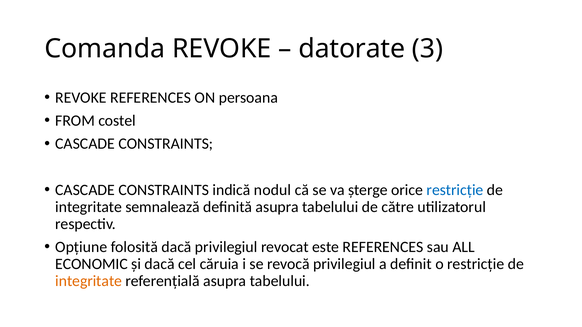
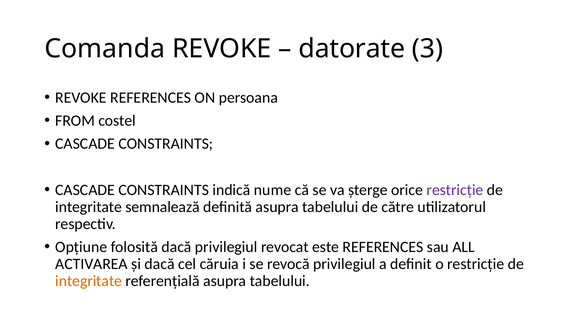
nodul: nodul -> nume
restricţie at (455, 190) colour: blue -> purple
ECONOMIC: ECONOMIC -> ACTIVAREA
